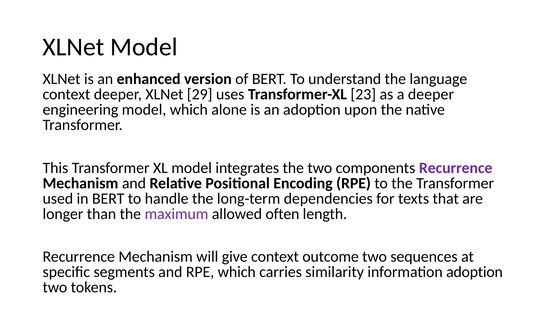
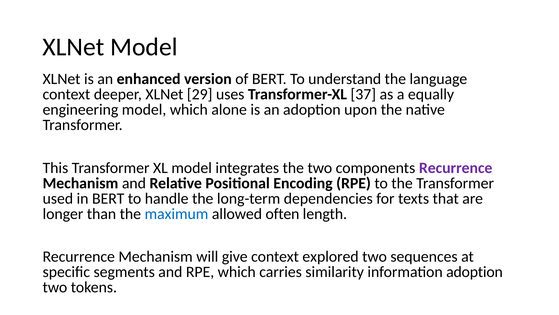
23: 23 -> 37
a deeper: deeper -> equally
maximum colour: purple -> blue
outcome: outcome -> explored
